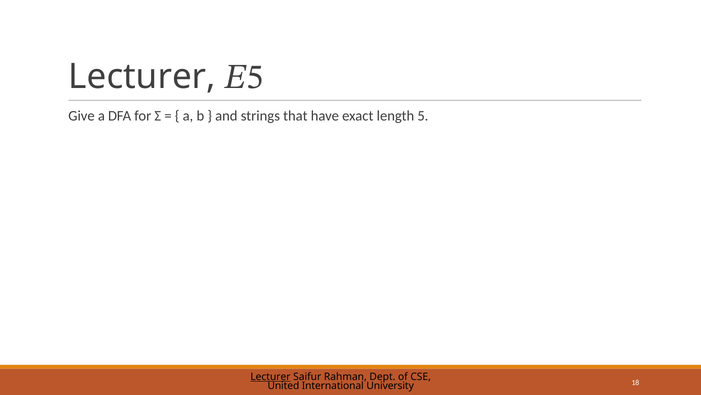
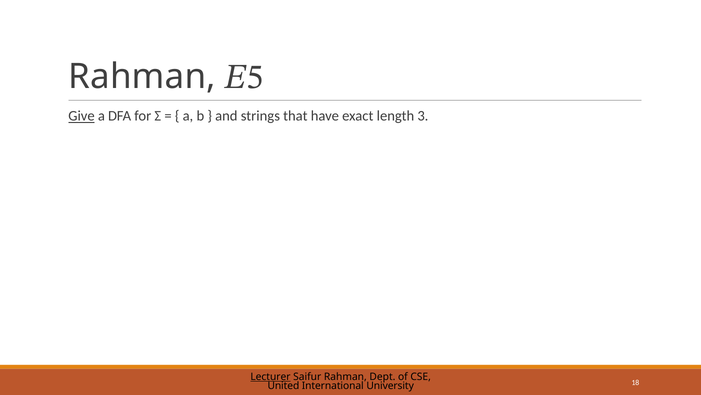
Lecturer at (142, 77): Lecturer -> Rahman
Give underline: none -> present
5: 5 -> 3
